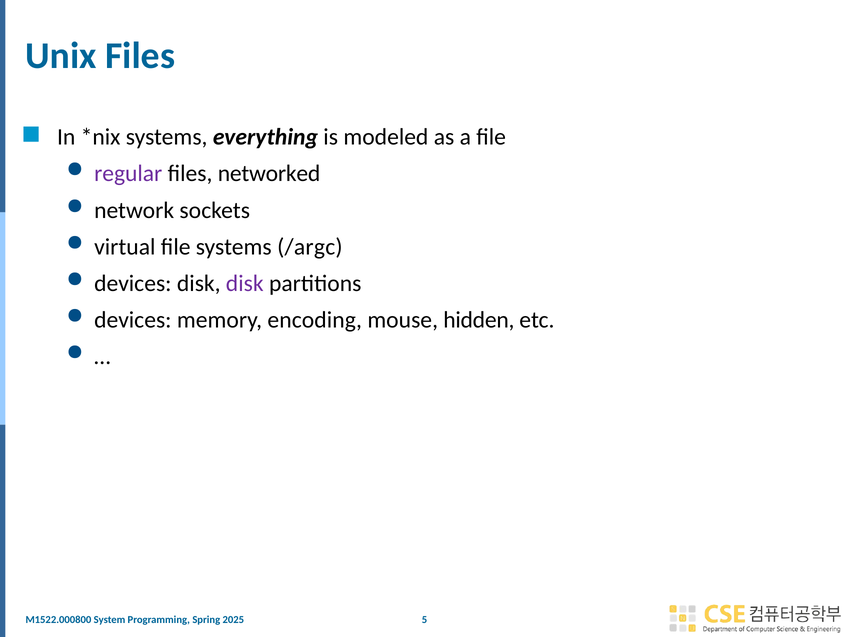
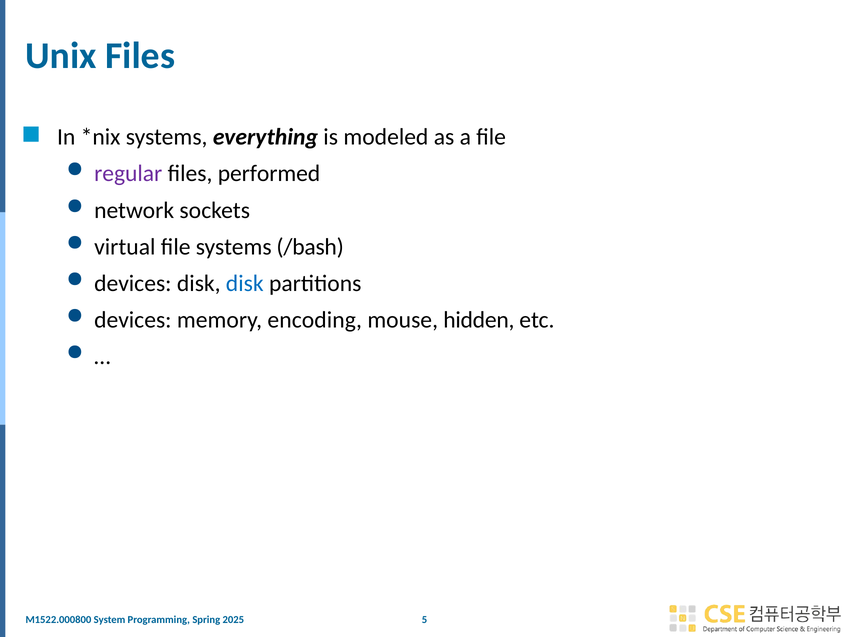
networked: networked -> performed
/argc: /argc -> /bash
disk at (245, 283) colour: purple -> blue
